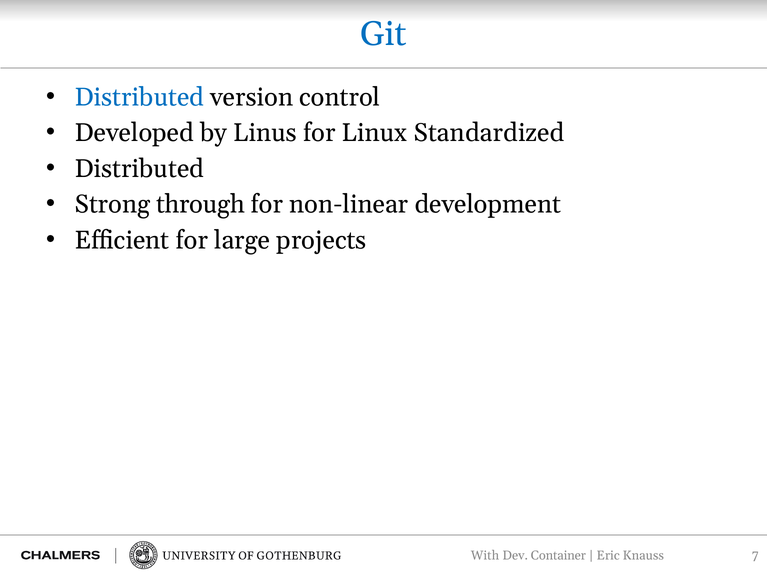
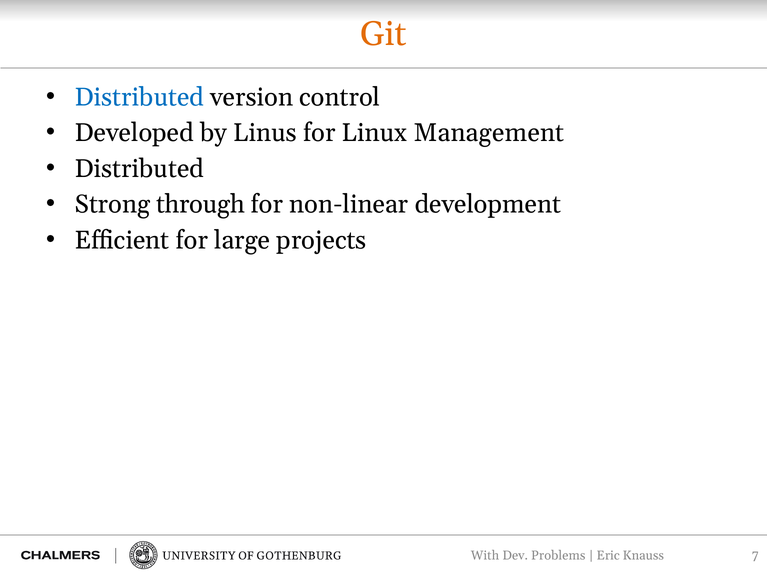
Git colour: blue -> orange
Standardized: Standardized -> Management
Container: Container -> Problems
